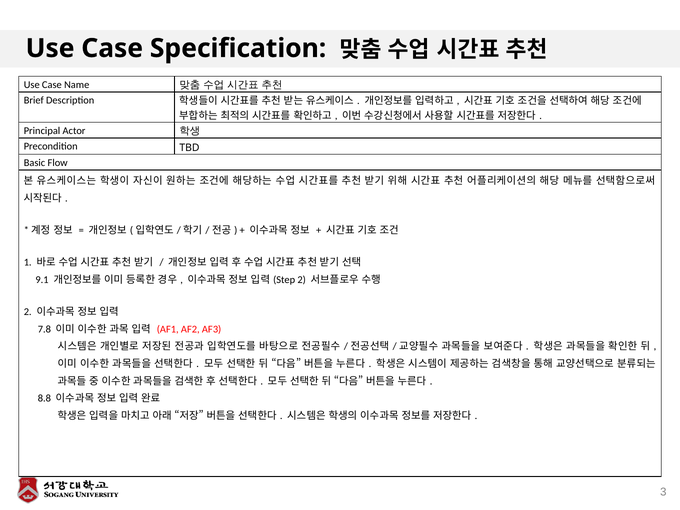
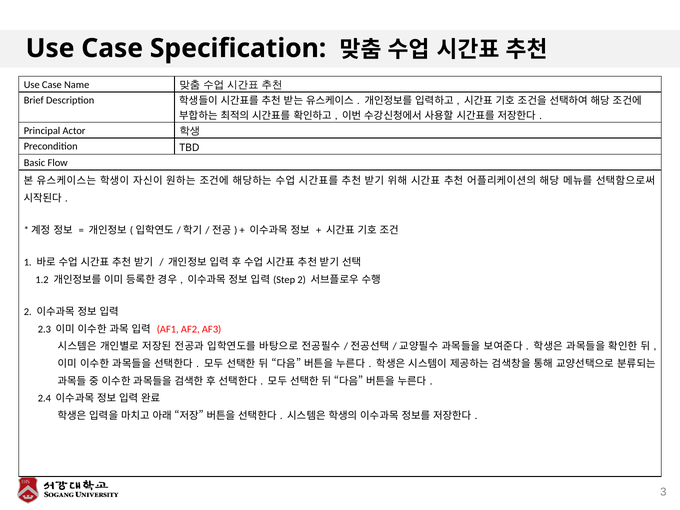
9.1: 9.1 -> 1.2
7.8: 7.8 -> 2.3
8.8: 8.8 -> 2.4
